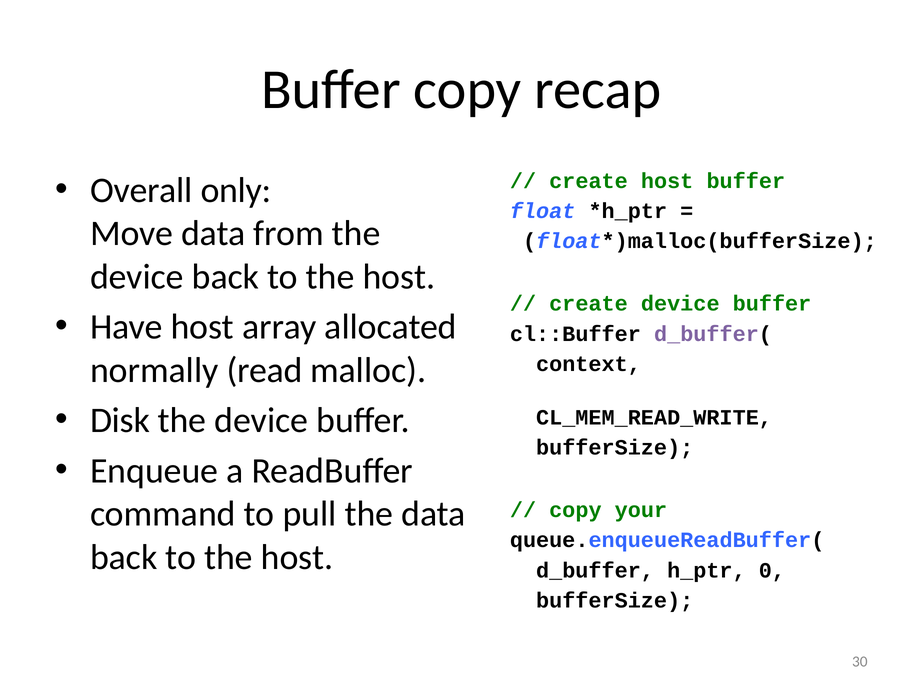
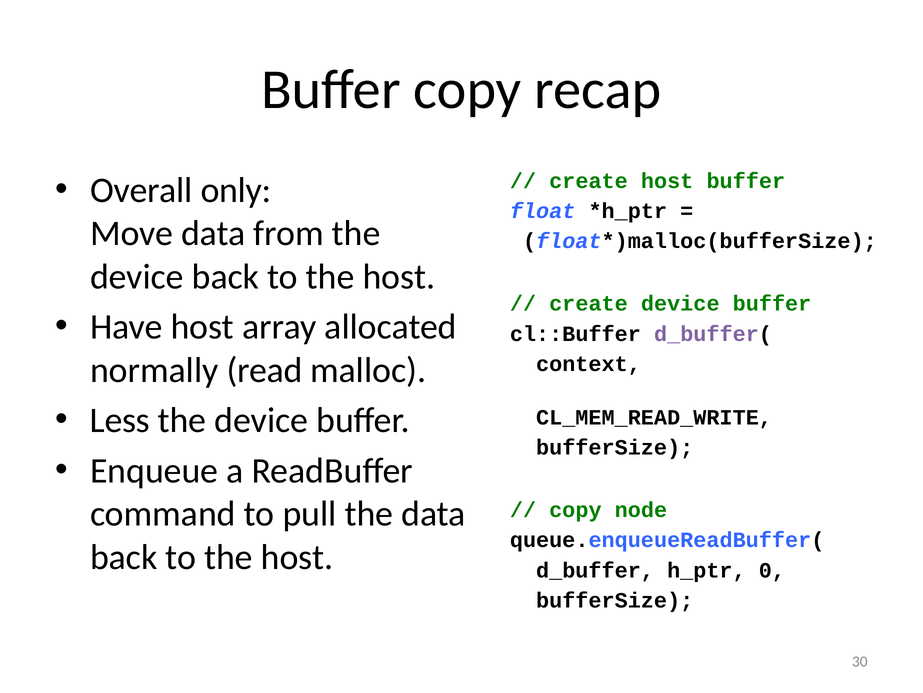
Disk: Disk -> Less
your: your -> node
